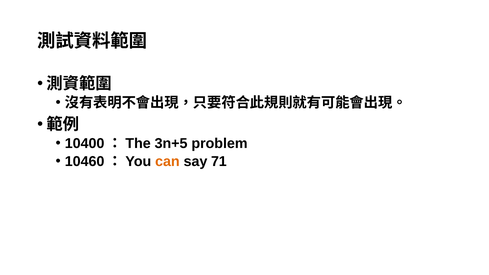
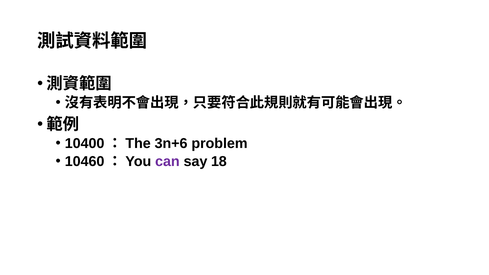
3n+5: 3n+5 -> 3n+6
can colour: orange -> purple
71: 71 -> 18
